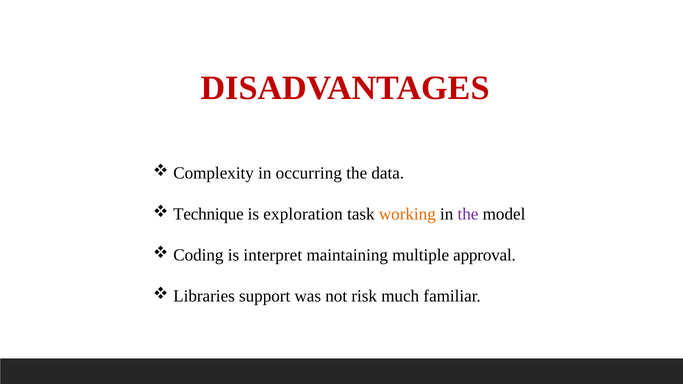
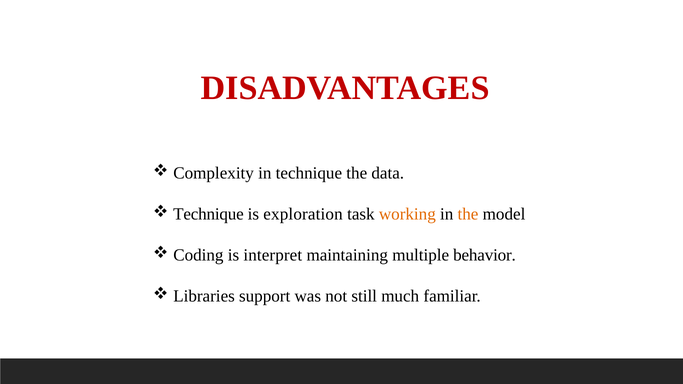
in occurring: occurring -> technique
the at (468, 214) colour: purple -> orange
approval: approval -> behavior
risk: risk -> still
